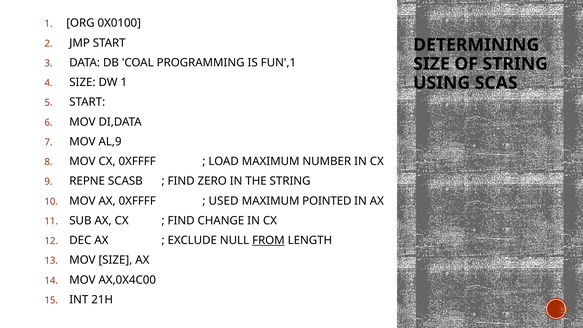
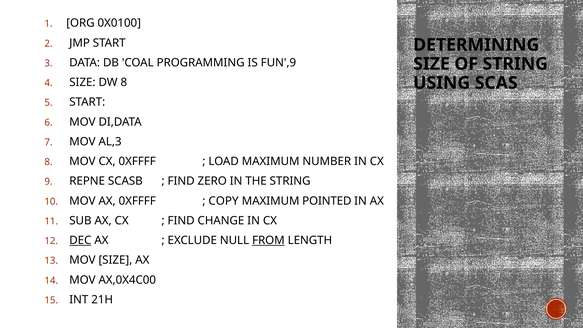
FUN',1: FUN',1 -> FUN',9
DW 1: 1 -> 8
AL,9: AL,9 -> AL,3
USED: USED -> COPY
DEC underline: none -> present
